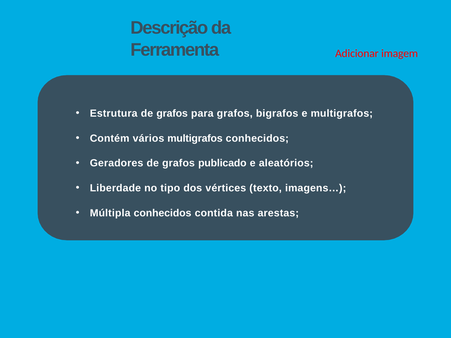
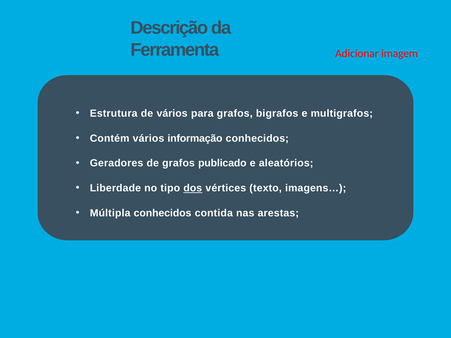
Estrutura de grafos: grafos -> vários
vários multigrafos: multigrafos -> informação
dos underline: none -> present
